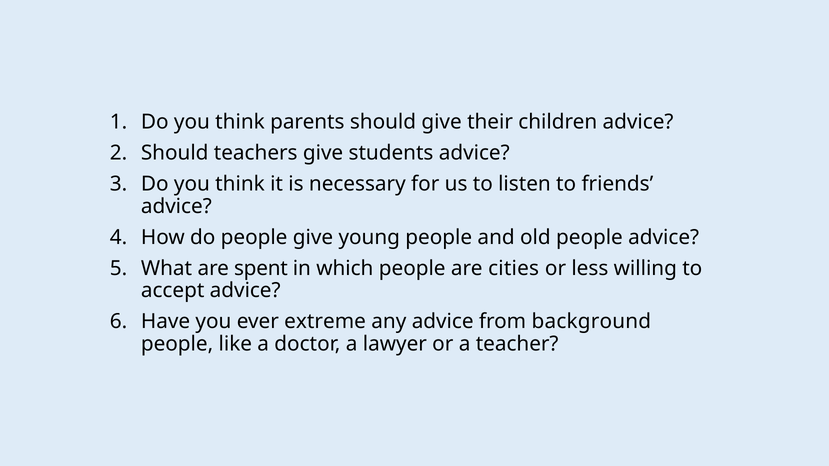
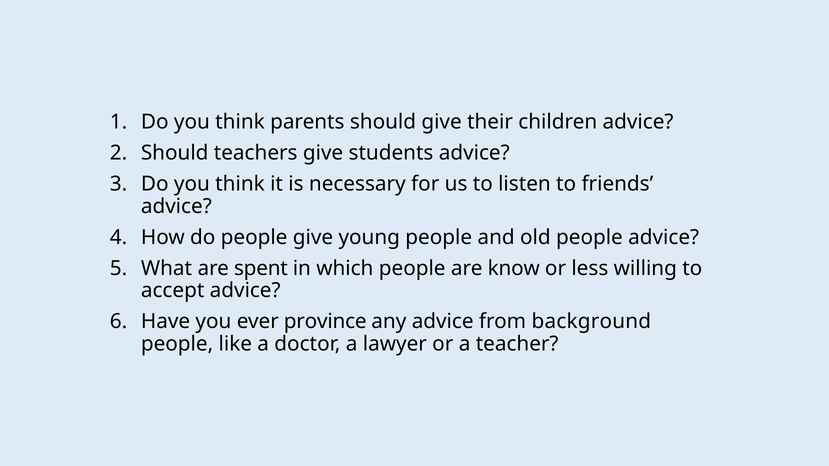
cities: cities -> know
extreme: extreme -> province
